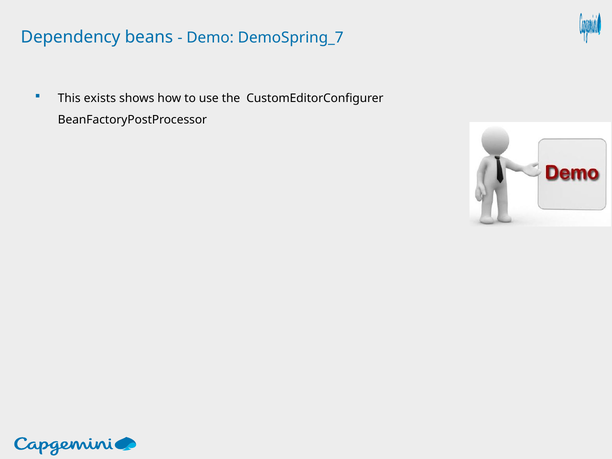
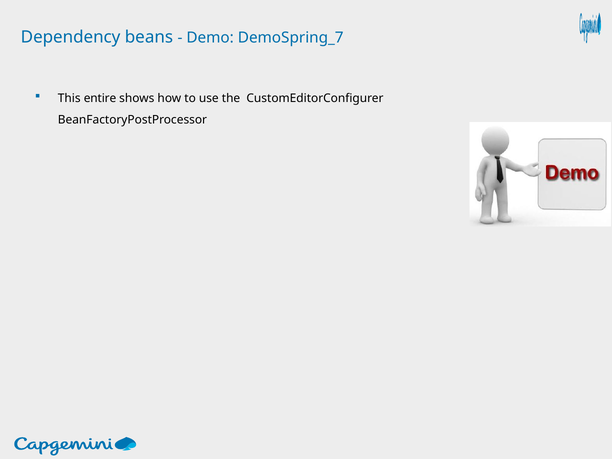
exists: exists -> entire
